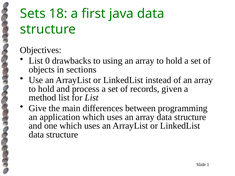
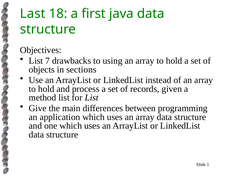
Sets: Sets -> Last
0: 0 -> 7
